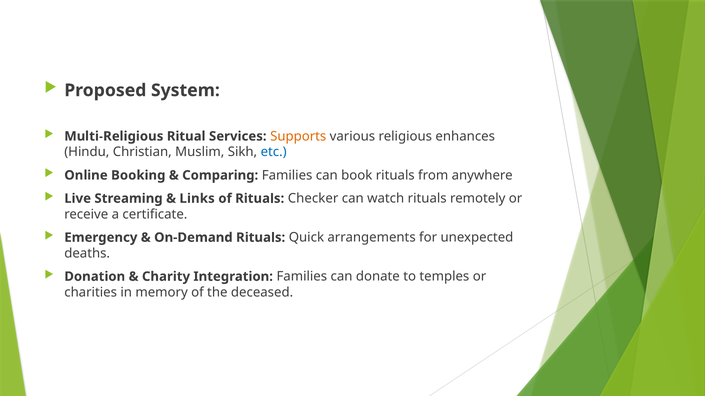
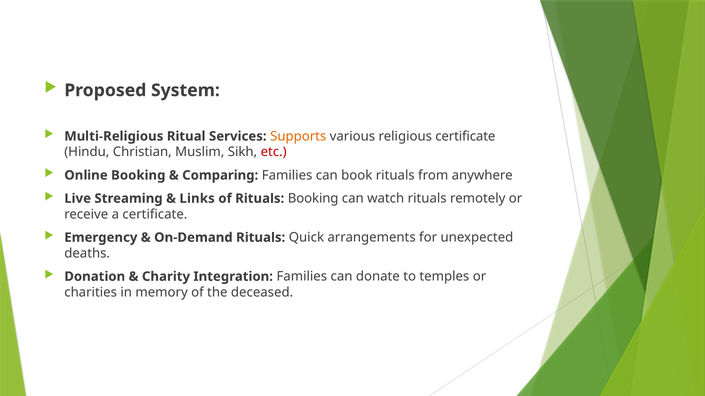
religious enhances: enhances -> certificate
etc colour: blue -> red
Rituals Checker: Checker -> Booking
